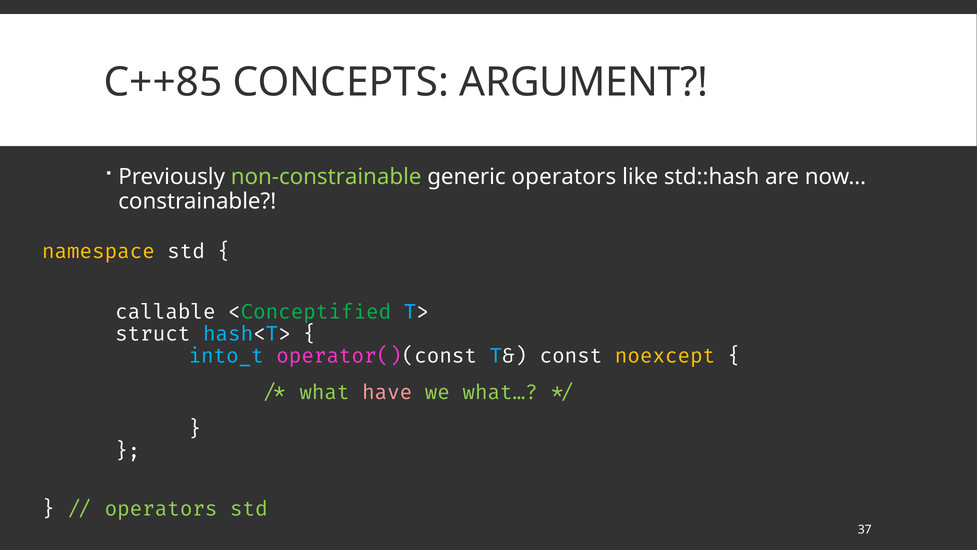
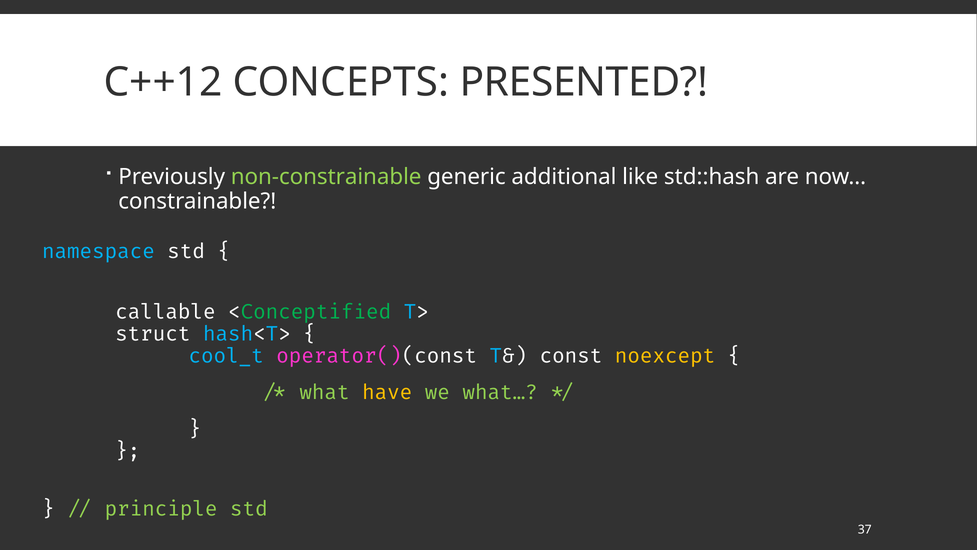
C++85: C++85 -> C++12
ARGUMENT: ARGUMENT -> PRESENTED
generic operators: operators -> additional
namespace colour: yellow -> light blue
into_t: into_t -> cool_t
have colour: pink -> yellow
operators at (161, 509): operators -> principle
